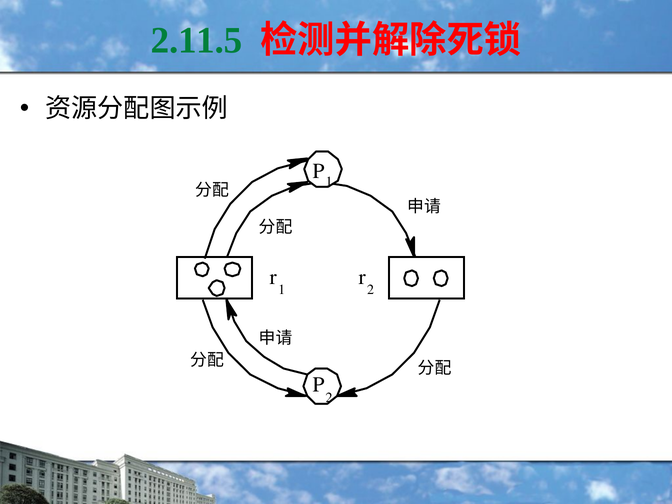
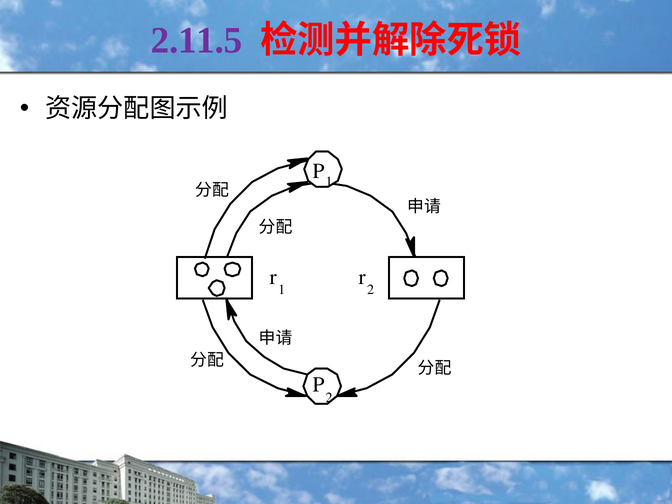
2.11.5 colour: green -> purple
